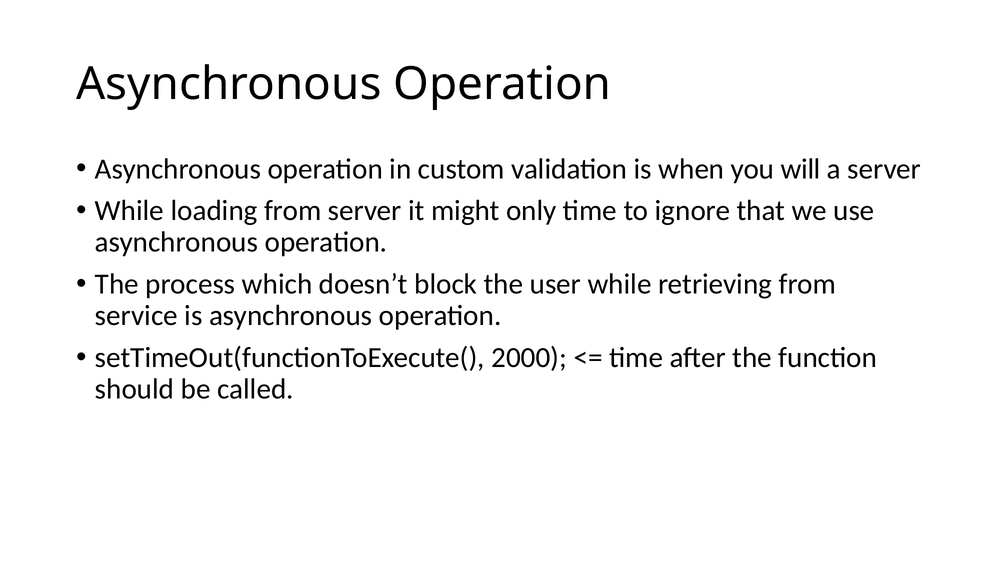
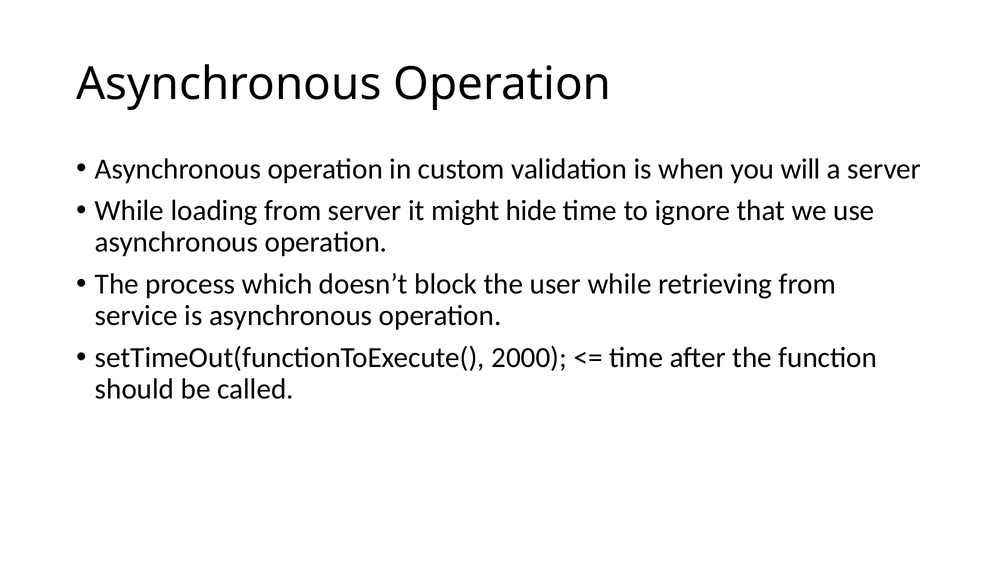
only: only -> hide
